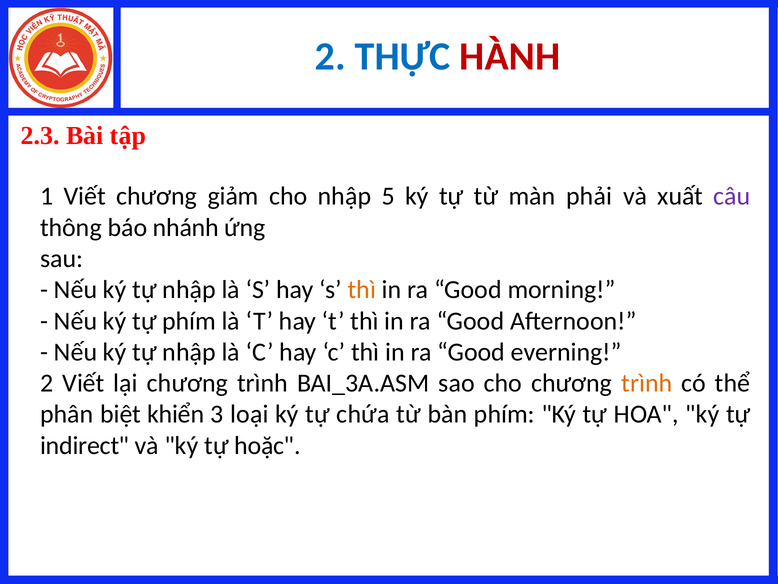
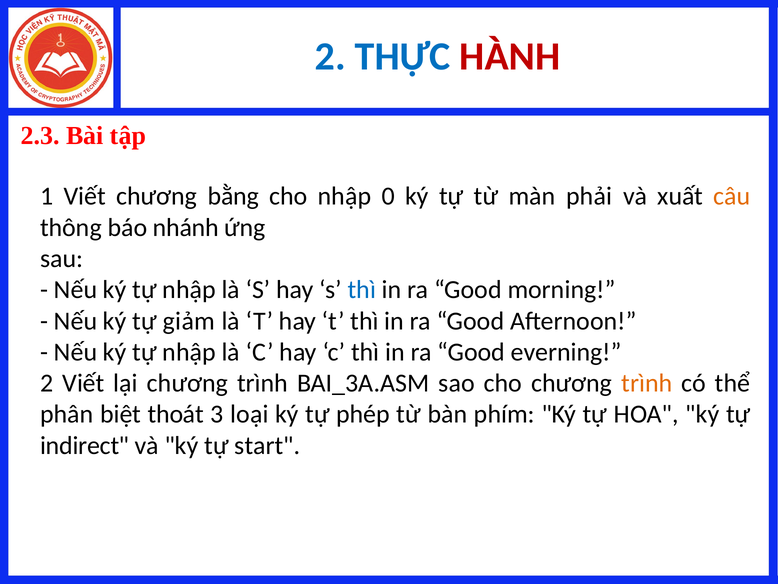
giảm: giảm -> bằng
5: 5 -> 0
câu colour: purple -> orange
thì at (362, 290) colour: orange -> blue
tự phím: phím -> giảm
khiển: khiển -> thoát
chứa: chứa -> phép
hoặc: hoặc -> start
